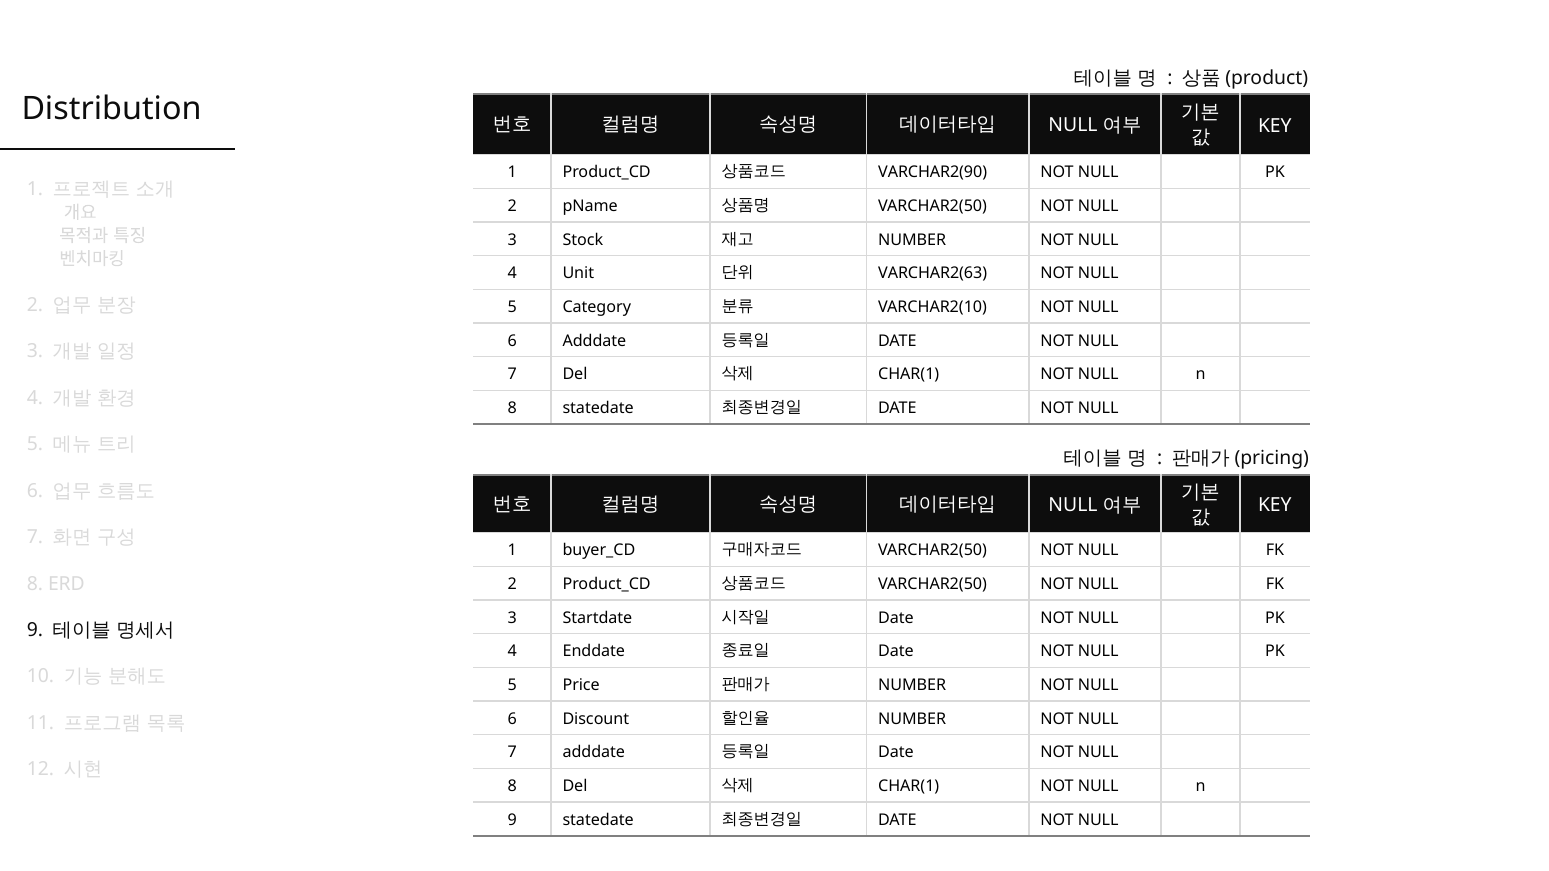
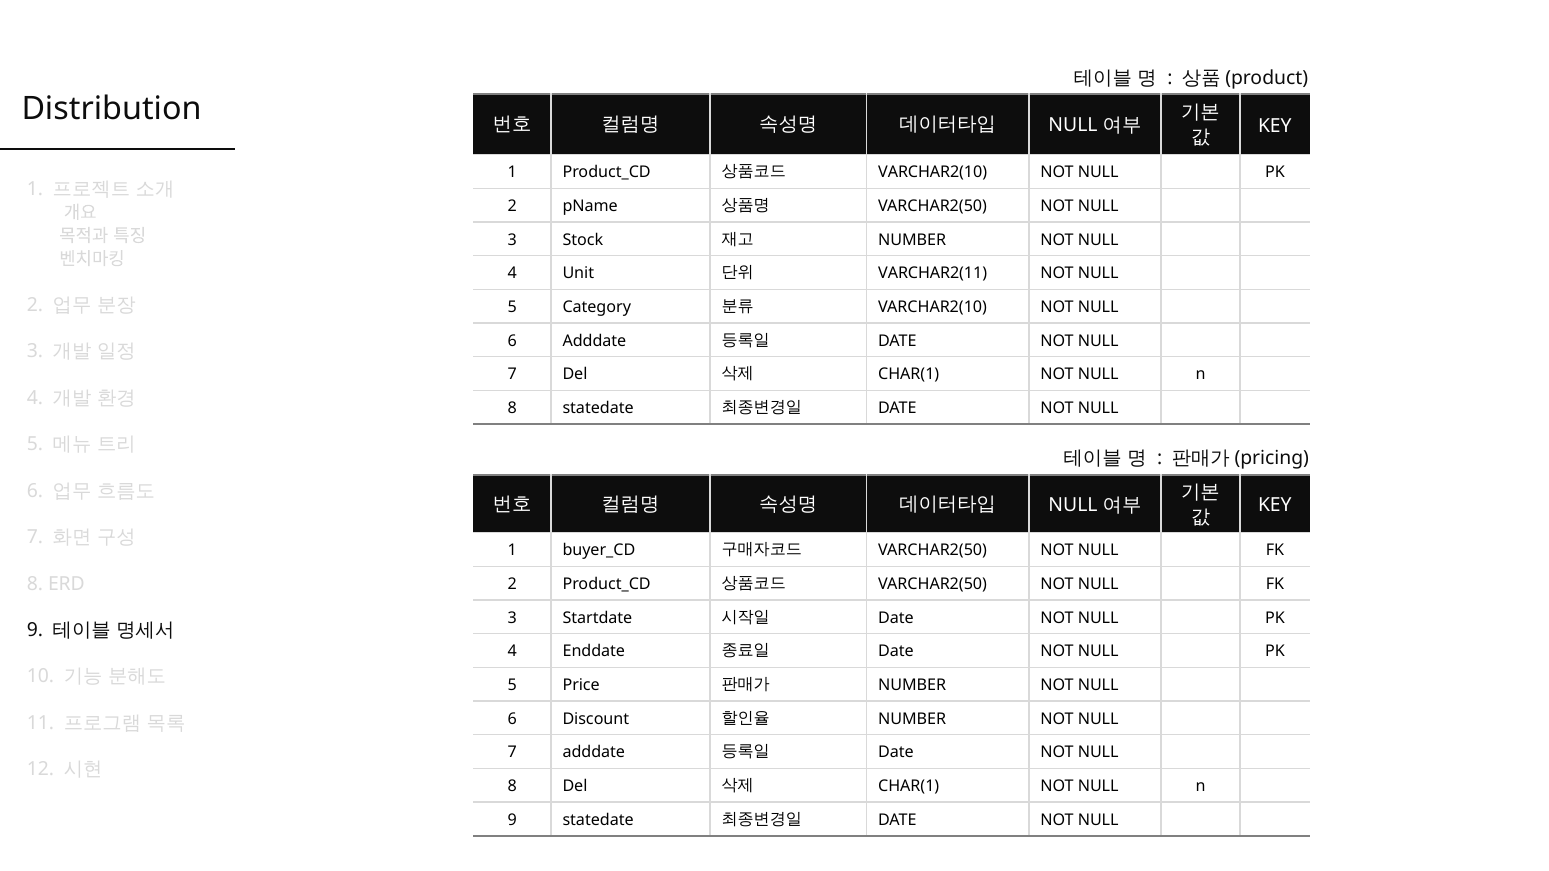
VARCHAR2(90 at (933, 173): VARCHAR2(90 -> VARCHAR2(10
VARCHAR2(63: VARCHAR2(63 -> VARCHAR2(11
